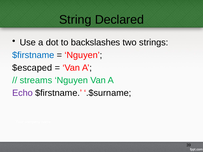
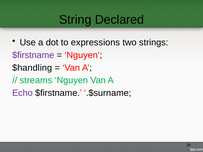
backslashes: backslashes -> expressions
$firstname at (33, 55) colour: blue -> purple
$escaped: $escaped -> $handling
